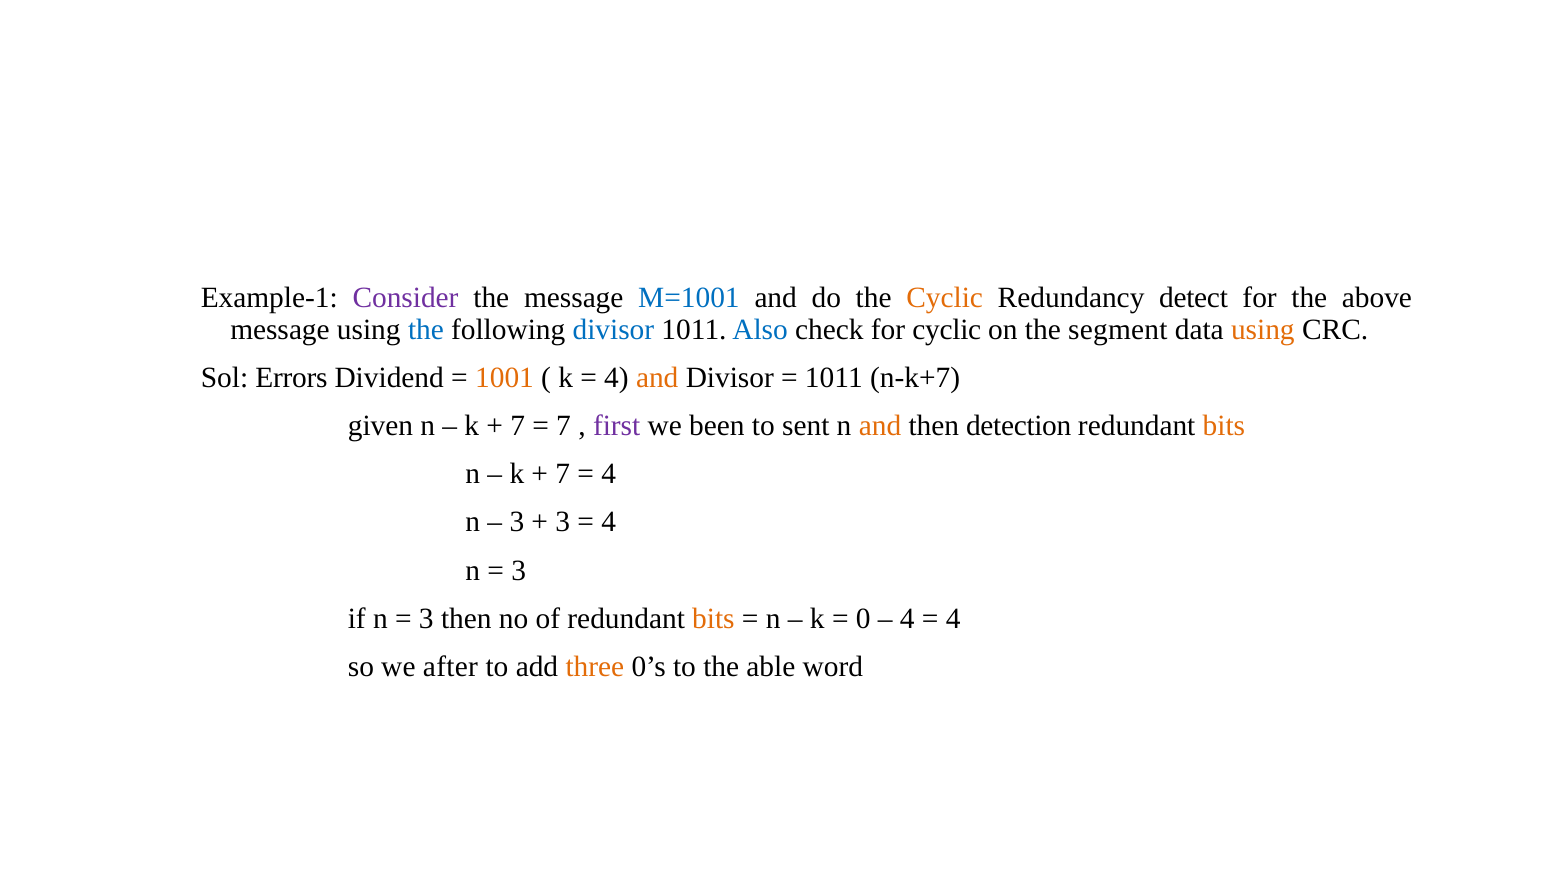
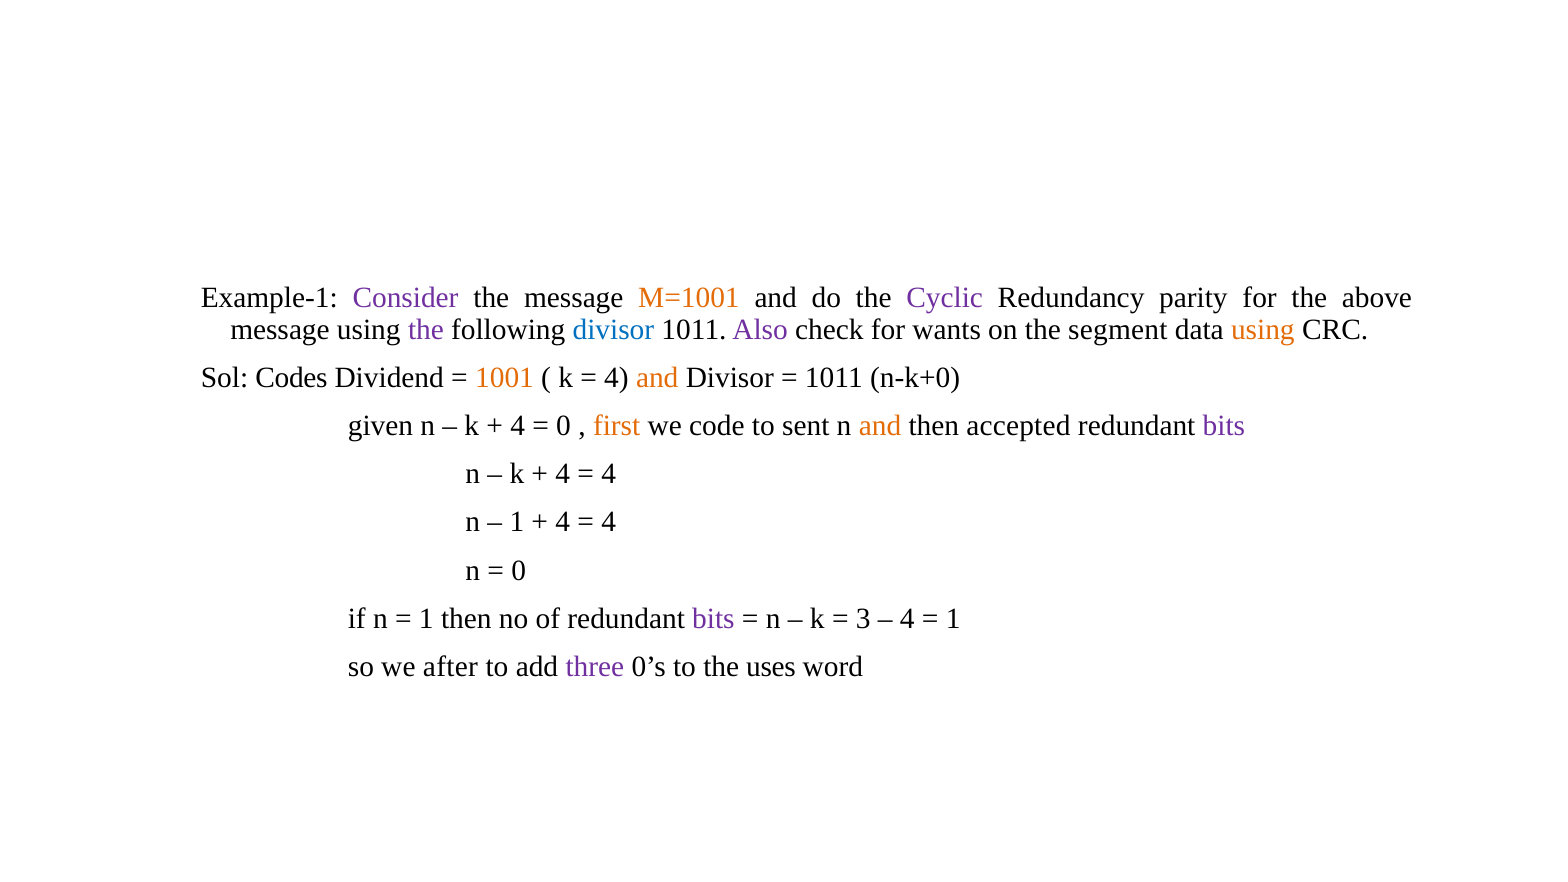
M=1001 colour: blue -> orange
Cyclic at (945, 298) colour: orange -> purple
detect: detect -> parity
the at (426, 330) colour: blue -> purple
Also colour: blue -> purple
for cyclic: cyclic -> wants
Errors: Errors -> Codes
n-k+7: n-k+7 -> n-k+0
7 at (518, 426): 7 -> 4
7 at (564, 426): 7 -> 0
first colour: purple -> orange
been: been -> code
detection: detection -> accepted
bits at (1224, 426) colour: orange -> purple
7 at (563, 474): 7 -> 4
3 at (517, 522): 3 -> 1
3 at (563, 522): 3 -> 4
3 at (519, 570): 3 -> 0
3 at (426, 618): 3 -> 1
bits at (713, 618) colour: orange -> purple
0: 0 -> 3
4 at (953, 618): 4 -> 1
three colour: orange -> purple
able: able -> uses
